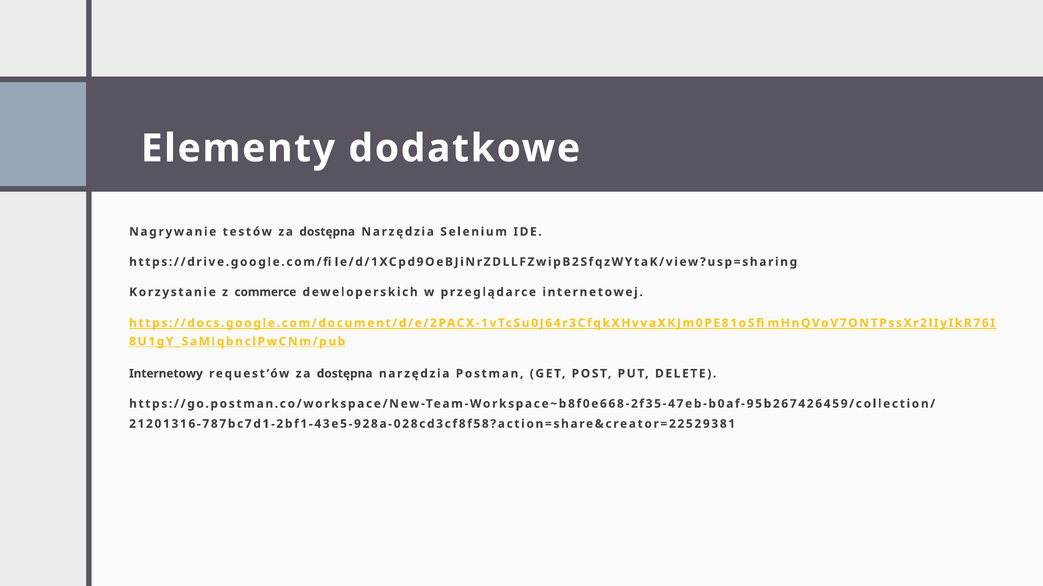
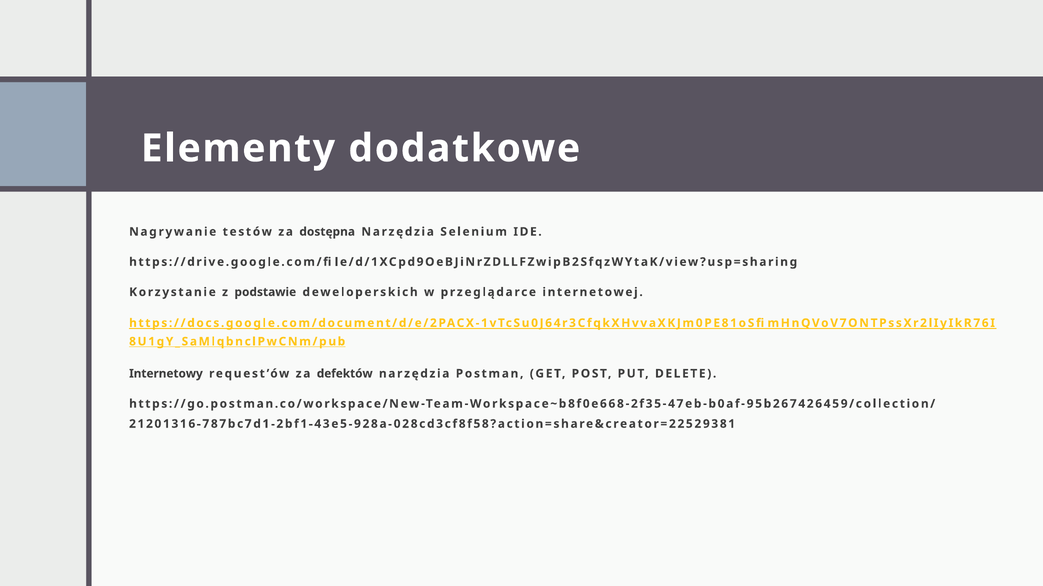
commerce: commerce -> podstawie
request’ów za dostępna: dostępna -> defektów
